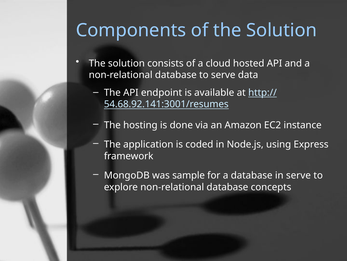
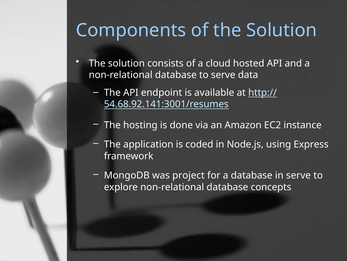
sample: sample -> project
